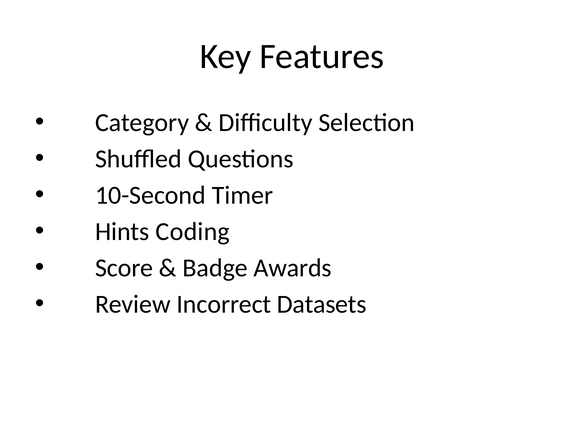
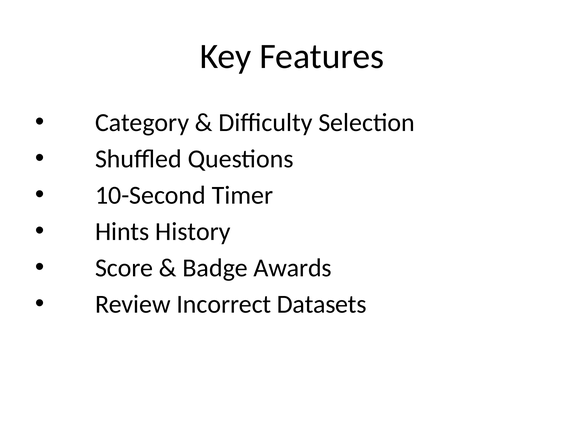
Coding: Coding -> History
